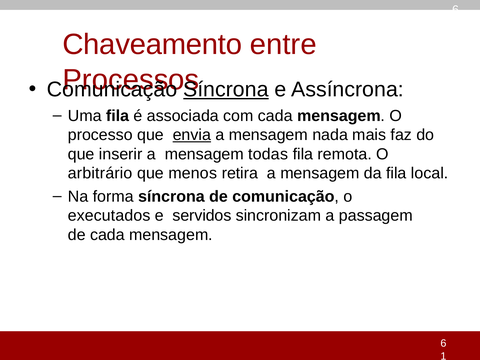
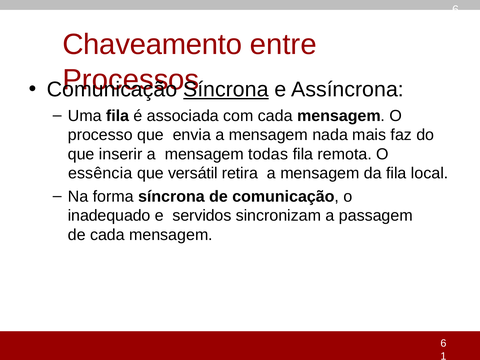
envia underline: present -> none
arbitrário: arbitrário -> essência
menos: menos -> versátil
executados: executados -> inadequado
